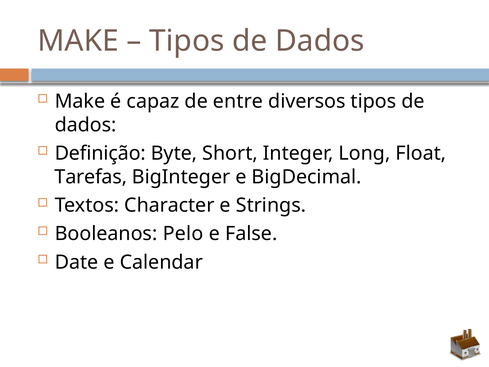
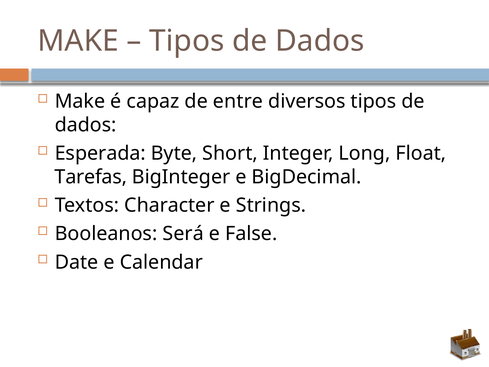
Definição: Definição -> Esperada
Pelo: Pelo -> Será
